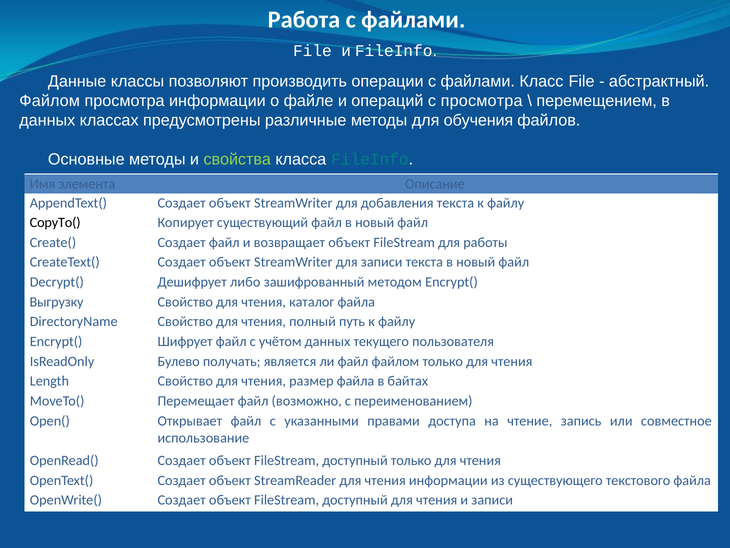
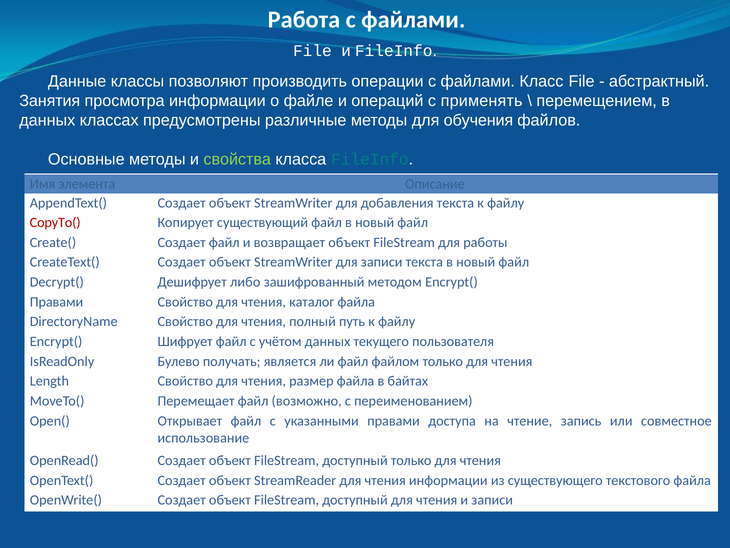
Файлом at (50, 101): Файлом -> Занятия
с просмотра: просмотра -> применять
CopyTo( colour: black -> red
Выгрузку at (57, 302): Выгрузку -> Правами
